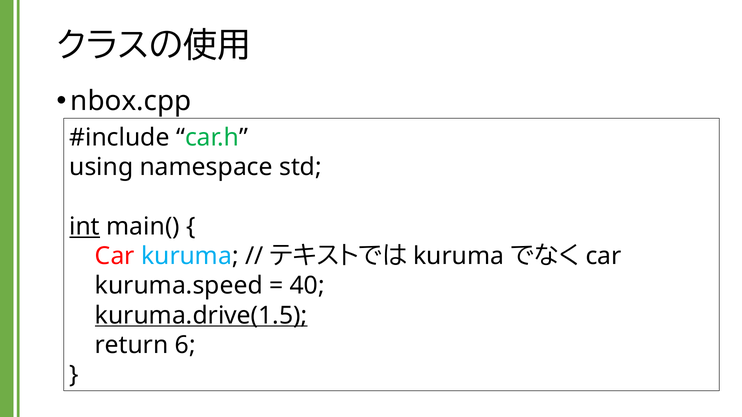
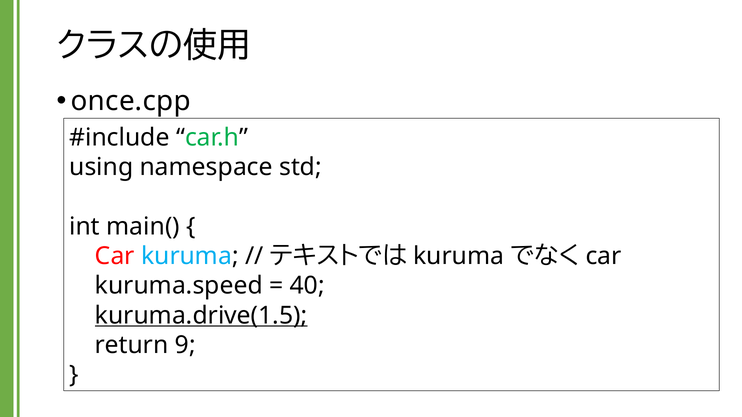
nbox.cpp: nbox.cpp -> once.cpp
int underline: present -> none
6: 6 -> 9
